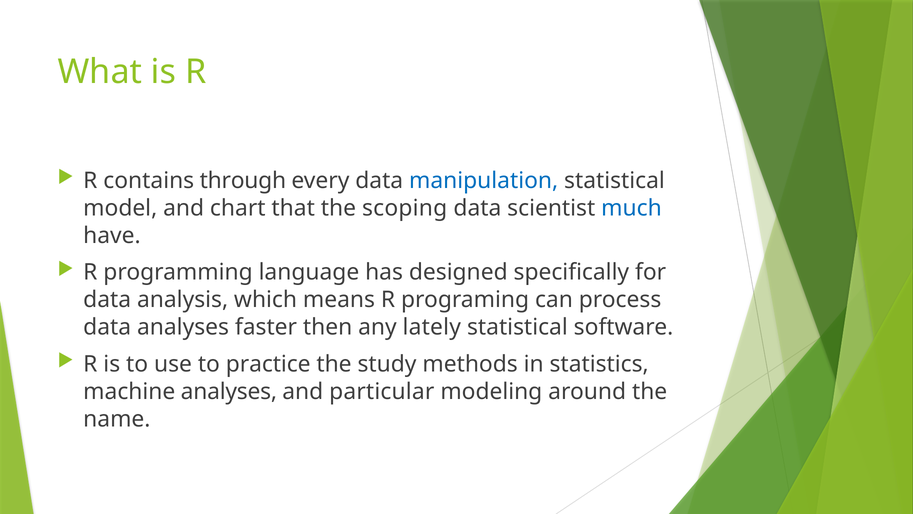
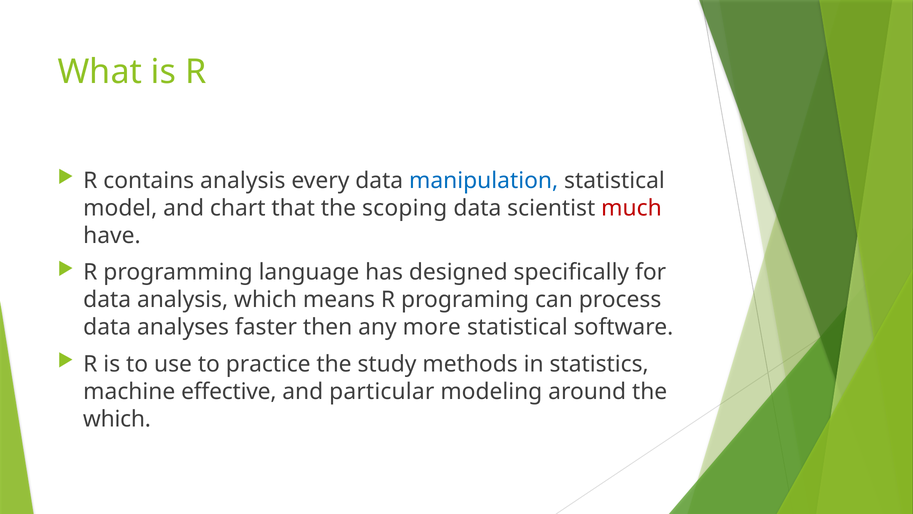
contains through: through -> analysis
much colour: blue -> red
lately: lately -> more
machine analyses: analyses -> effective
name at (117, 419): name -> which
